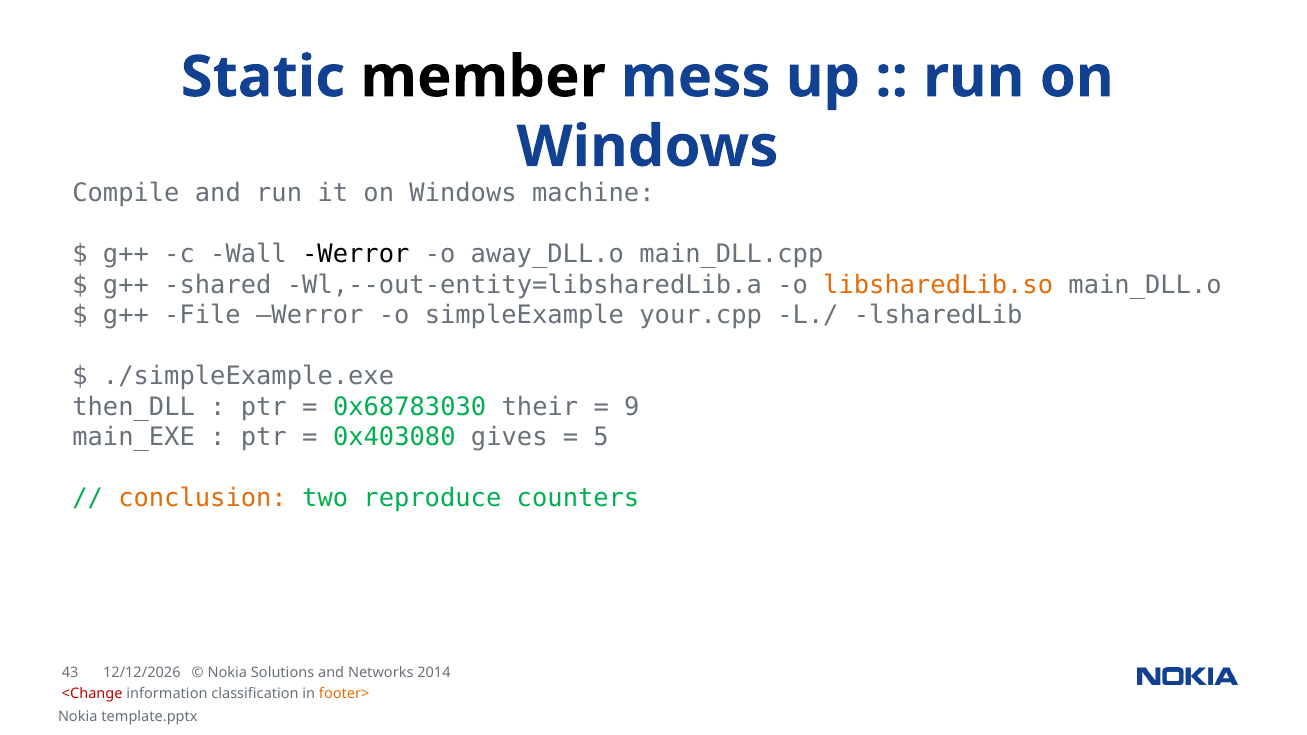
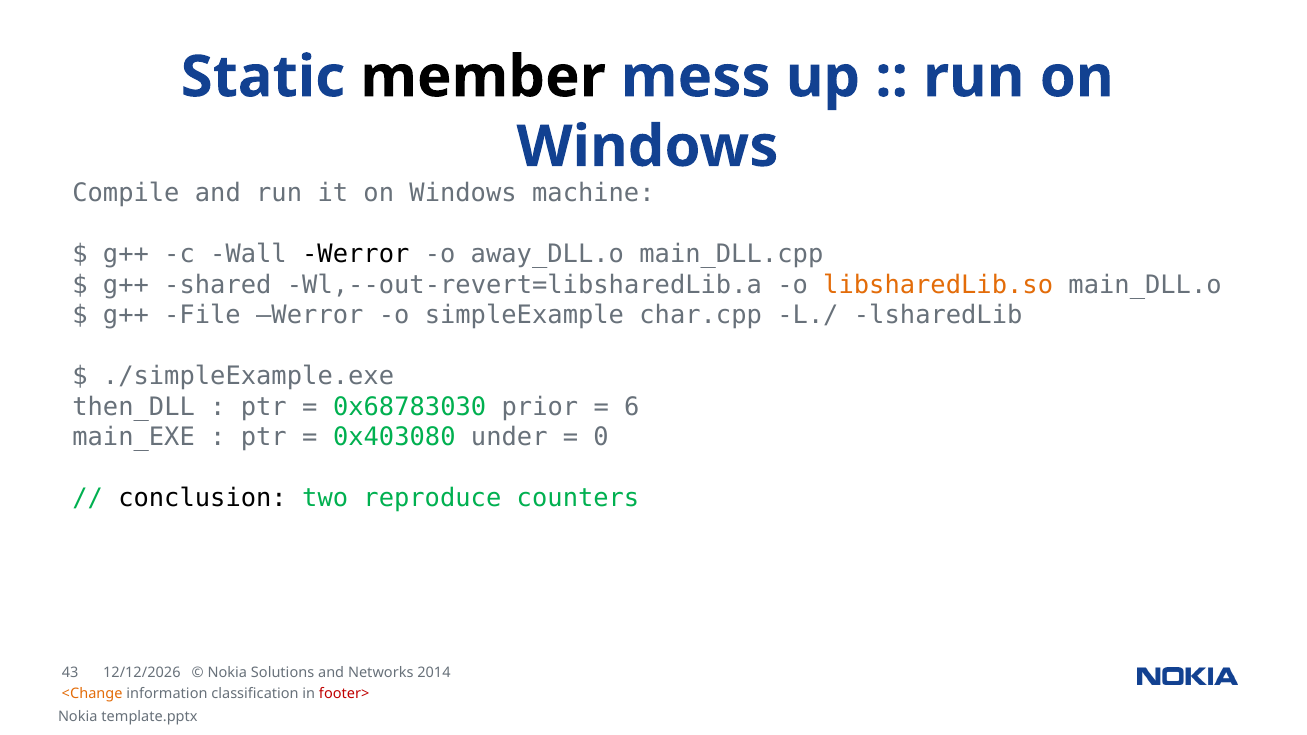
Wl,--out-entity=libsharedLib.a: Wl,--out-entity=libsharedLib.a -> Wl,--out-revert=libsharedLib.a
your.cpp: your.cpp -> char.cpp
their: their -> prior
9: 9 -> 6
gives: gives -> under
5: 5 -> 0
conclusion colour: orange -> black
<Change colour: red -> orange
footer> colour: orange -> red
